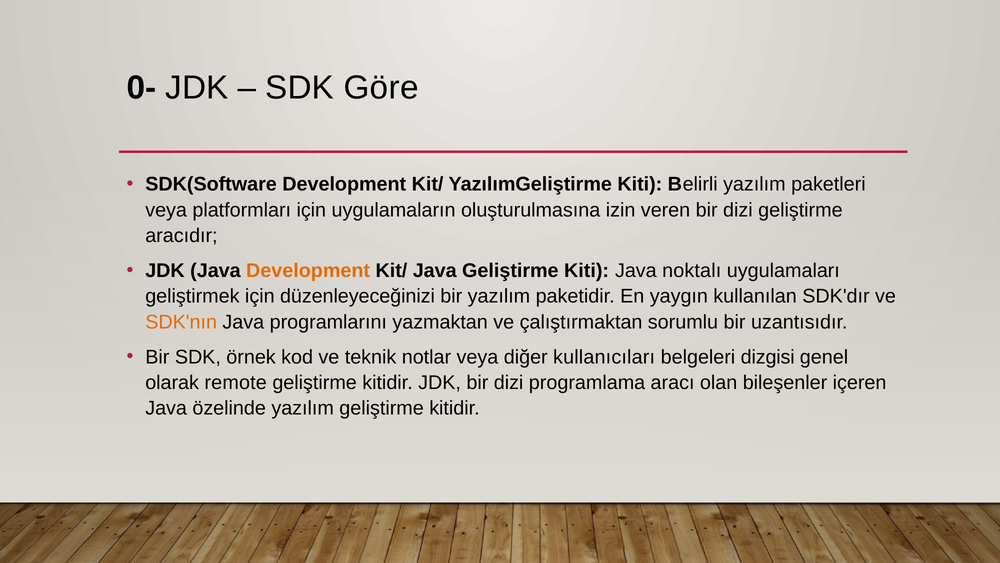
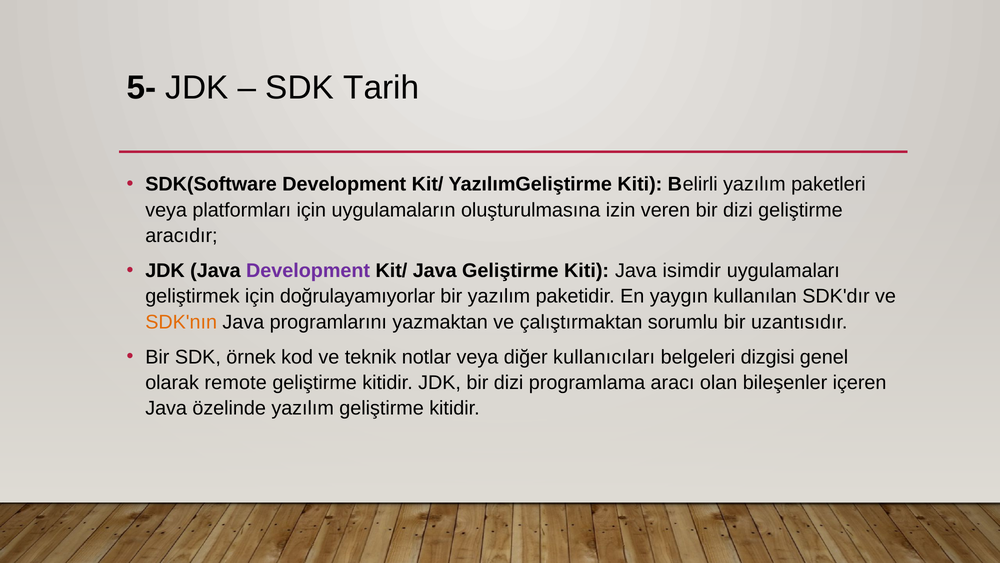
0-: 0- -> 5-
Göre: Göre -> Tarih
Development at (308, 270) colour: orange -> purple
noktalı: noktalı -> isimdir
düzenleyeceğinizi: düzenleyeceğinizi -> doğrulayamıyorlar
